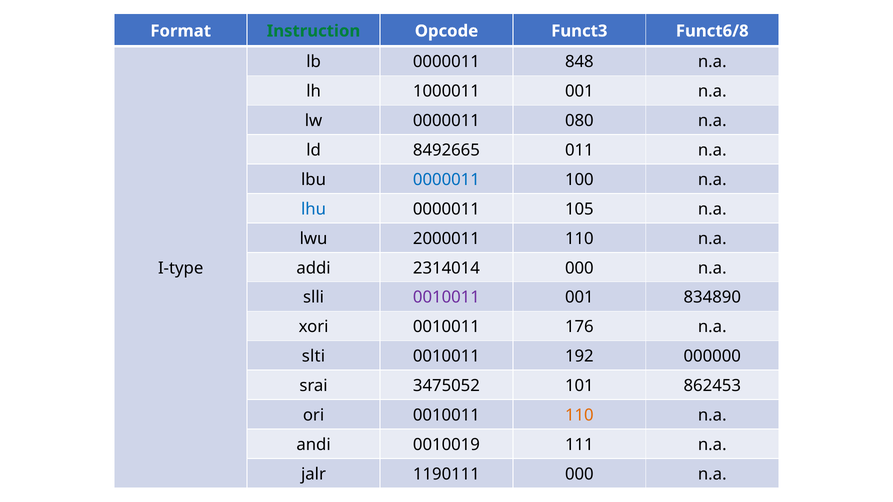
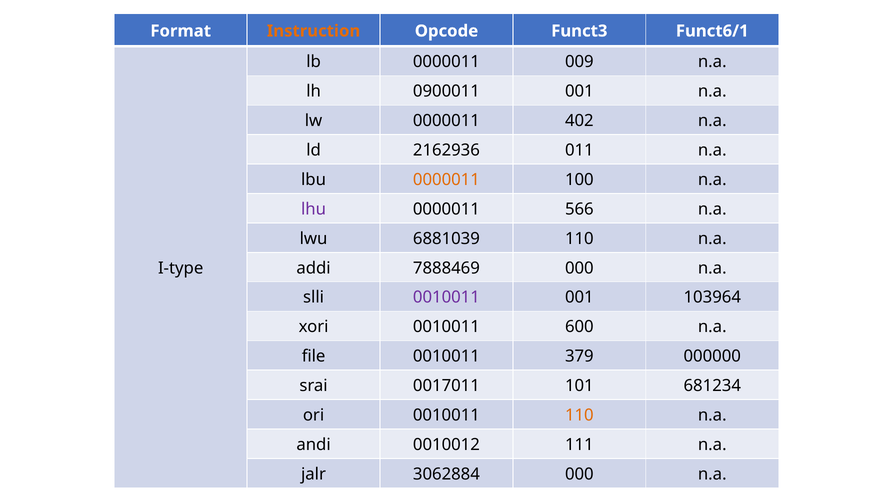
Instruction colour: green -> orange
Funct6/8: Funct6/8 -> Funct6/1
848: 848 -> 009
1000011: 1000011 -> 0900011
080: 080 -> 402
8492665: 8492665 -> 2162936
0000011 at (446, 180) colour: blue -> orange
lhu colour: blue -> purple
105: 105 -> 566
2000011: 2000011 -> 6881039
2314014: 2314014 -> 7888469
834890: 834890 -> 103964
176: 176 -> 600
slti: slti -> file
192: 192 -> 379
3475052: 3475052 -> 0017011
862453: 862453 -> 681234
0010019: 0010019 -> 0010012
1190111: 1190111 -> 3062884
